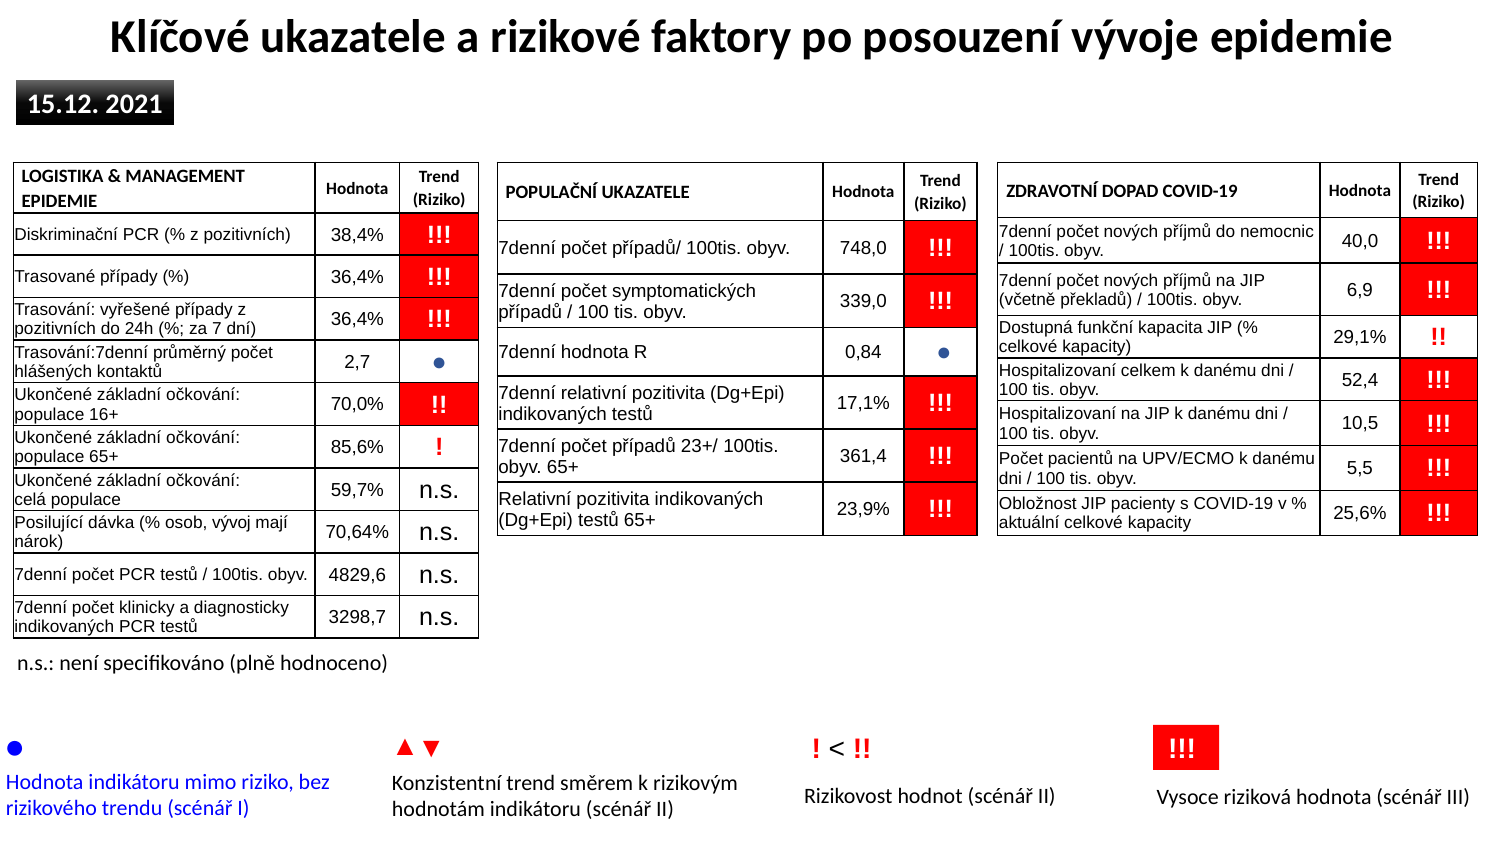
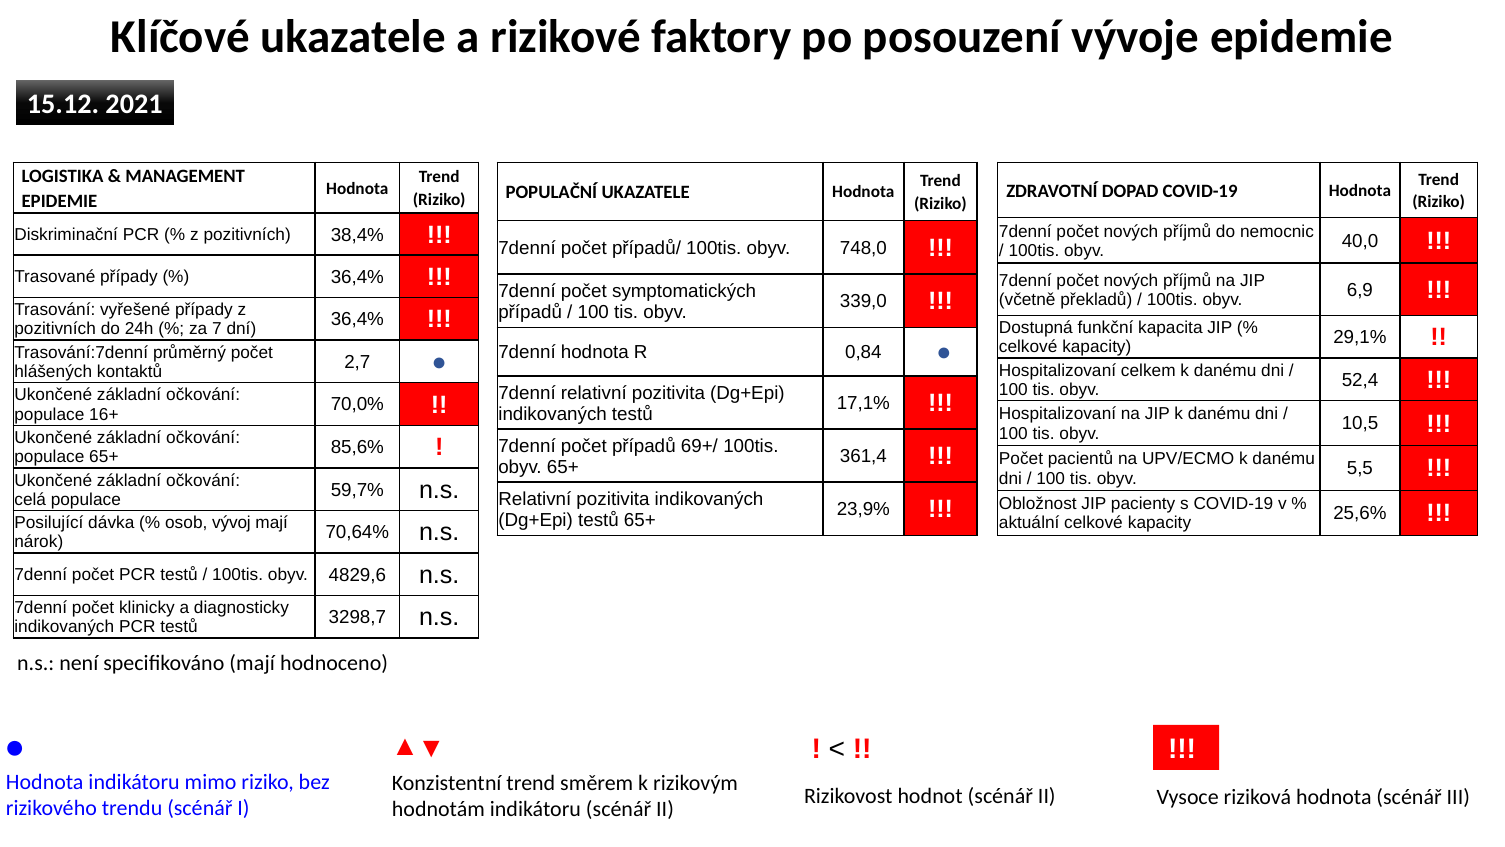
23+/: 23+/ -> 69+/
specifikováno plně: plně -> mají
